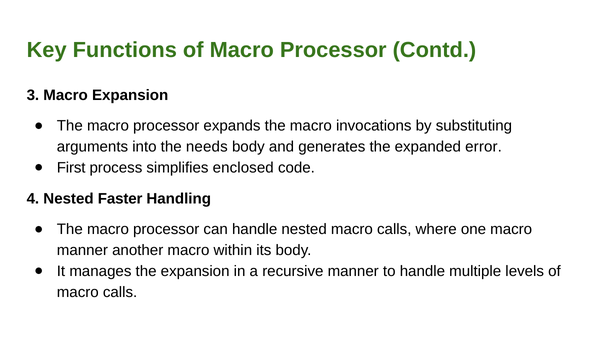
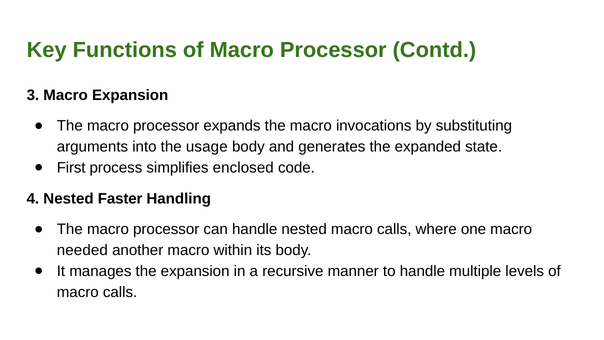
needs: needs -> usage
error: error -> state
manner at (82, 250): manner -> needed
